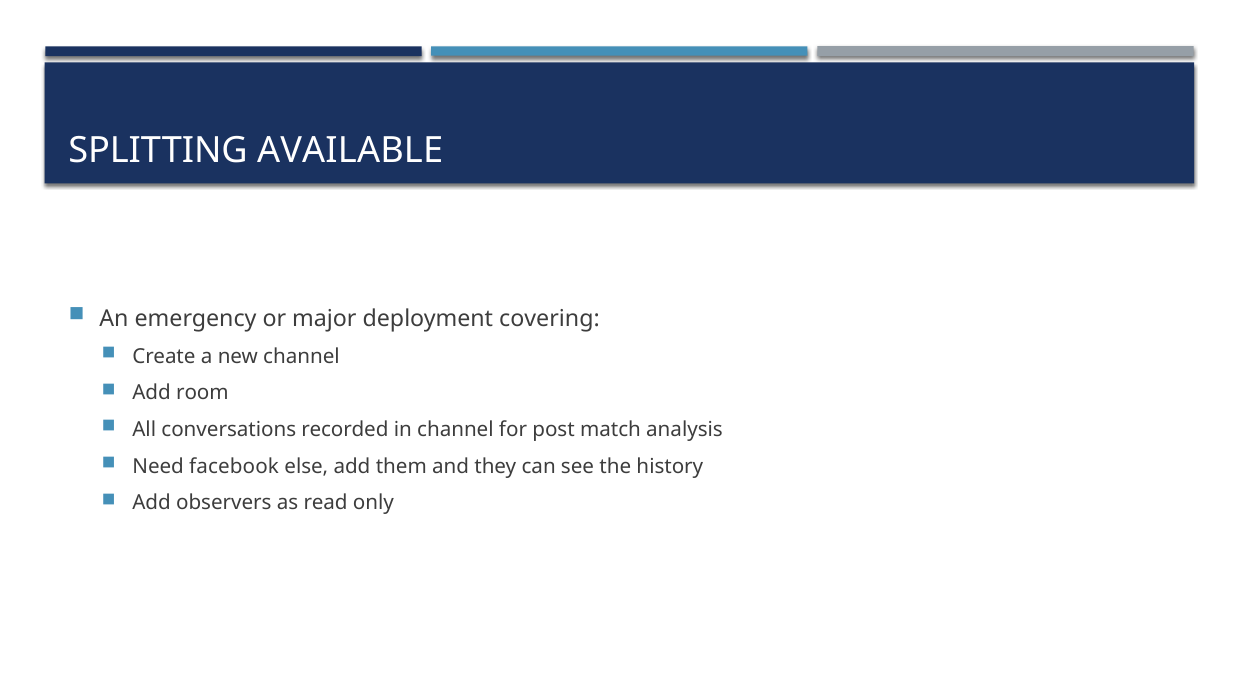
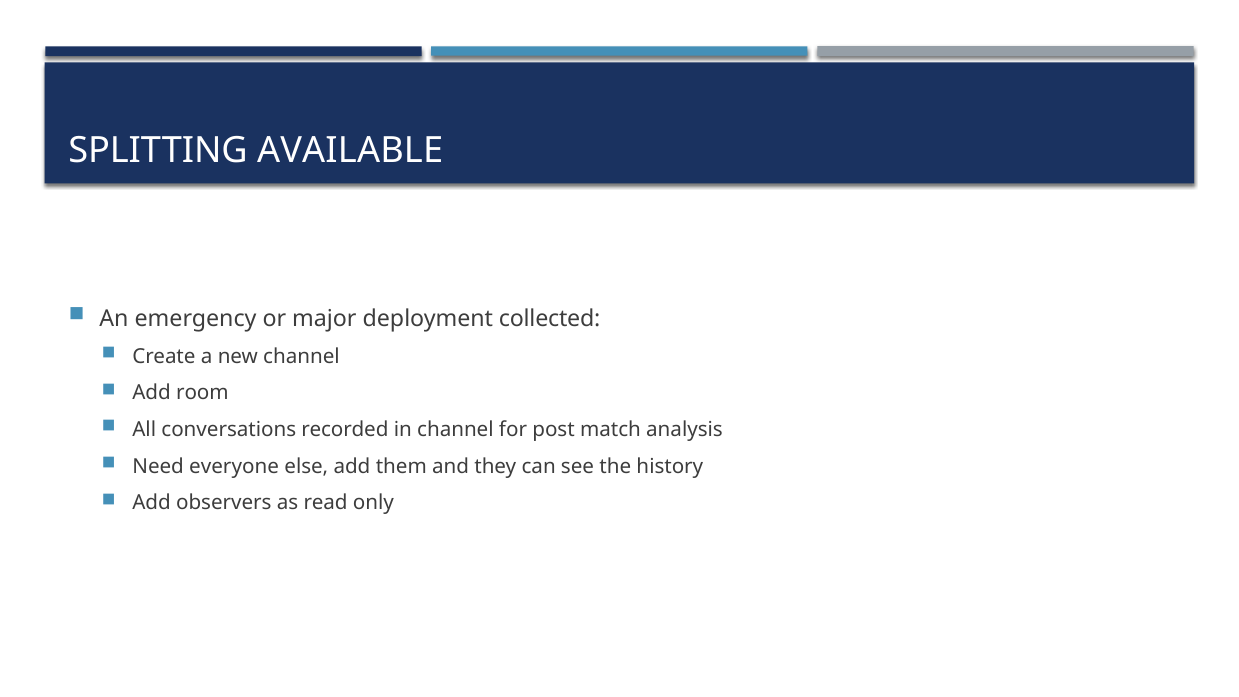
covering: covering -> collected
facebook: facebook -> everyone
